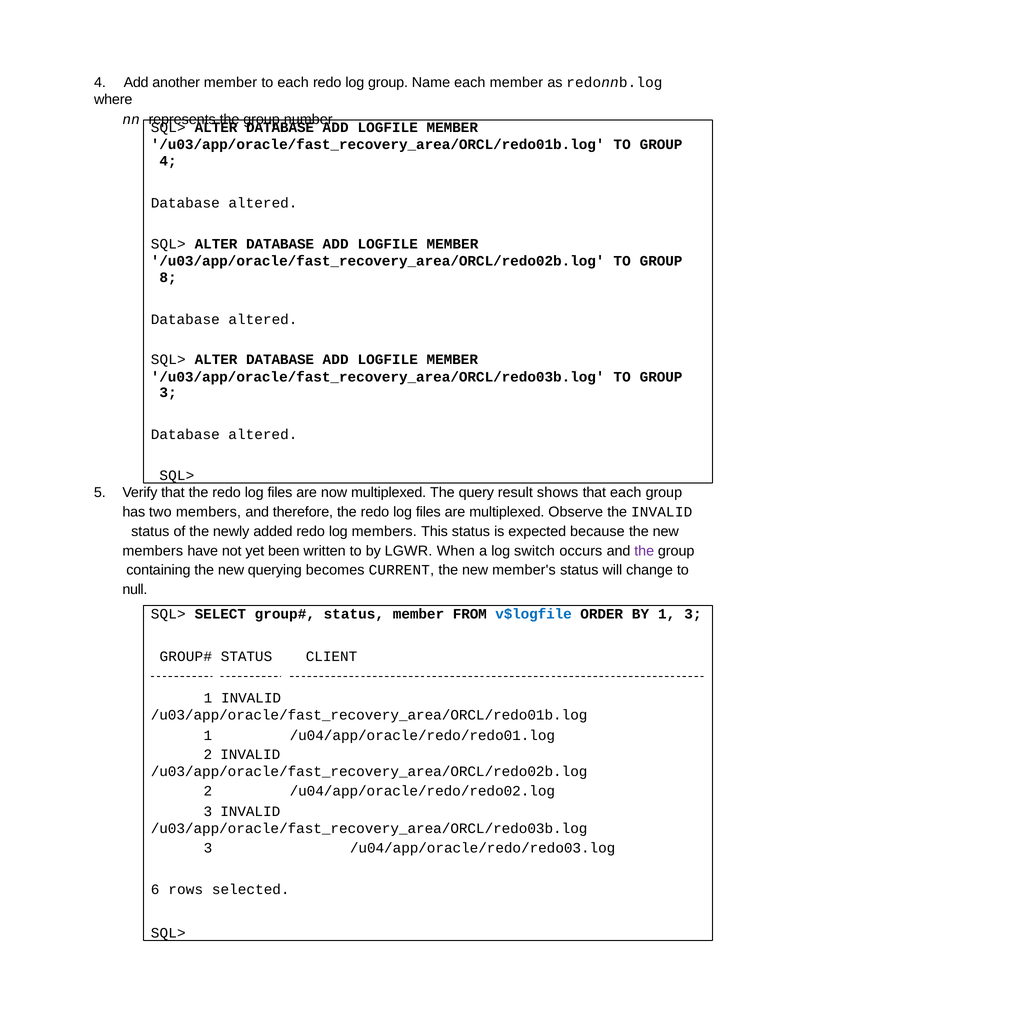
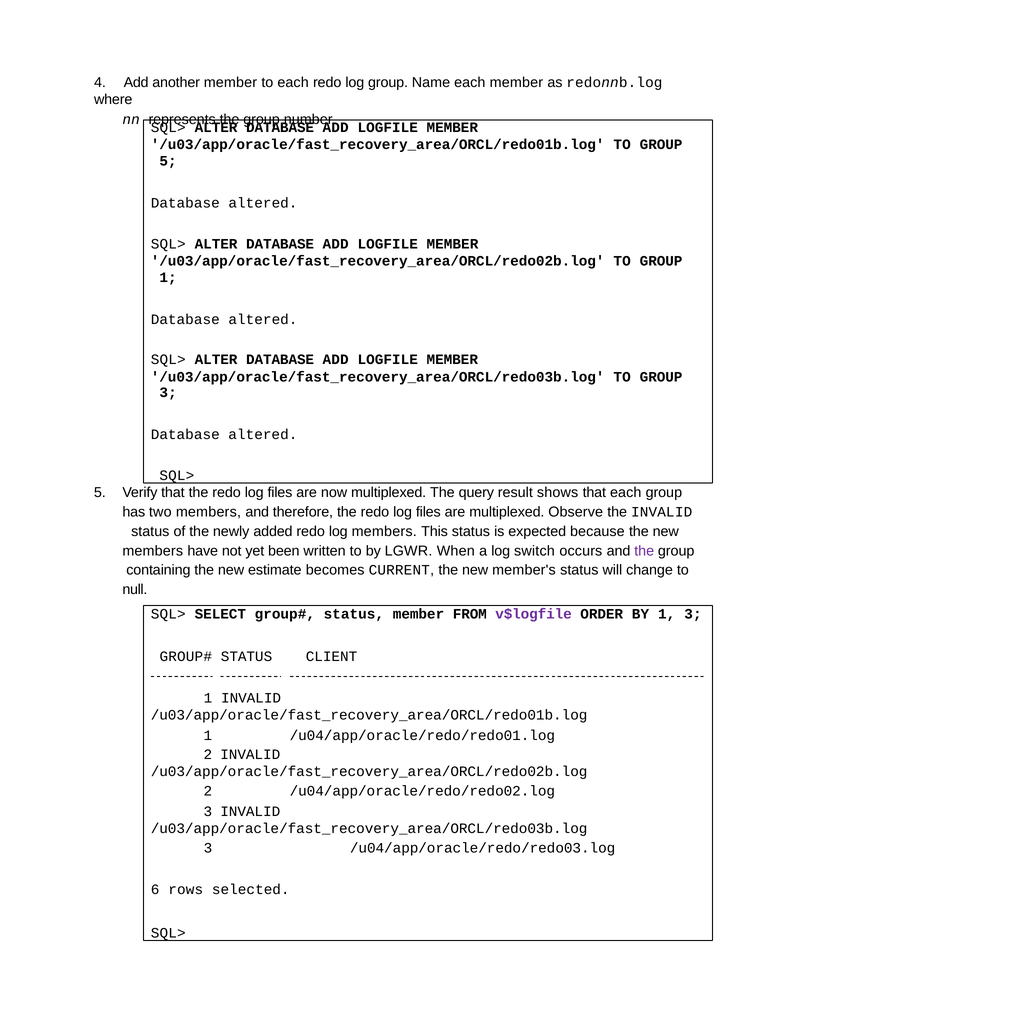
4 at (168, 161): 4 -> 5
8 at (168, 278): 8 -> 1
querying: querying -> estimate
v$logfile colour: blue -> purple
